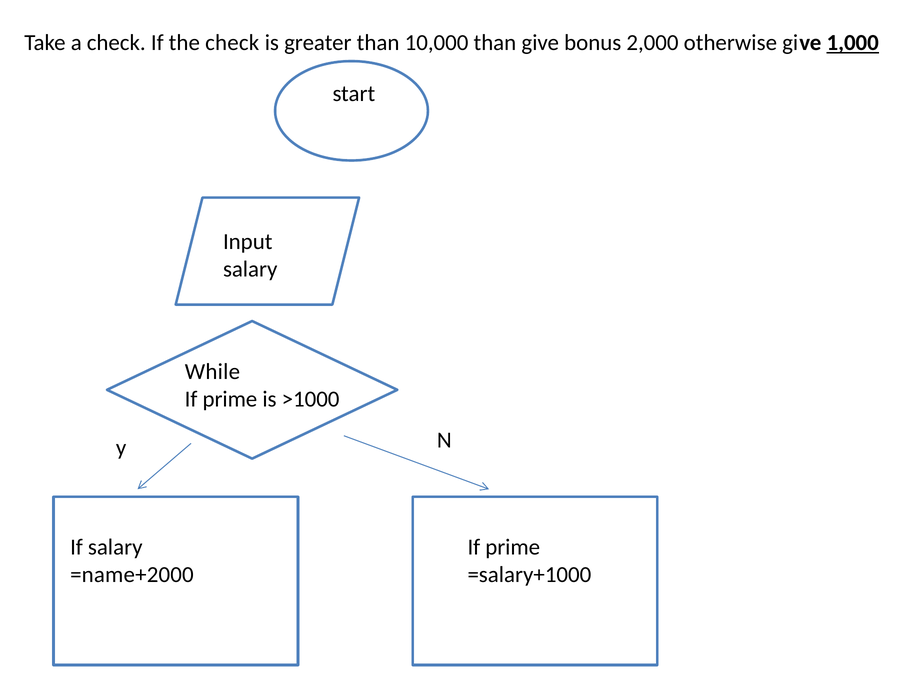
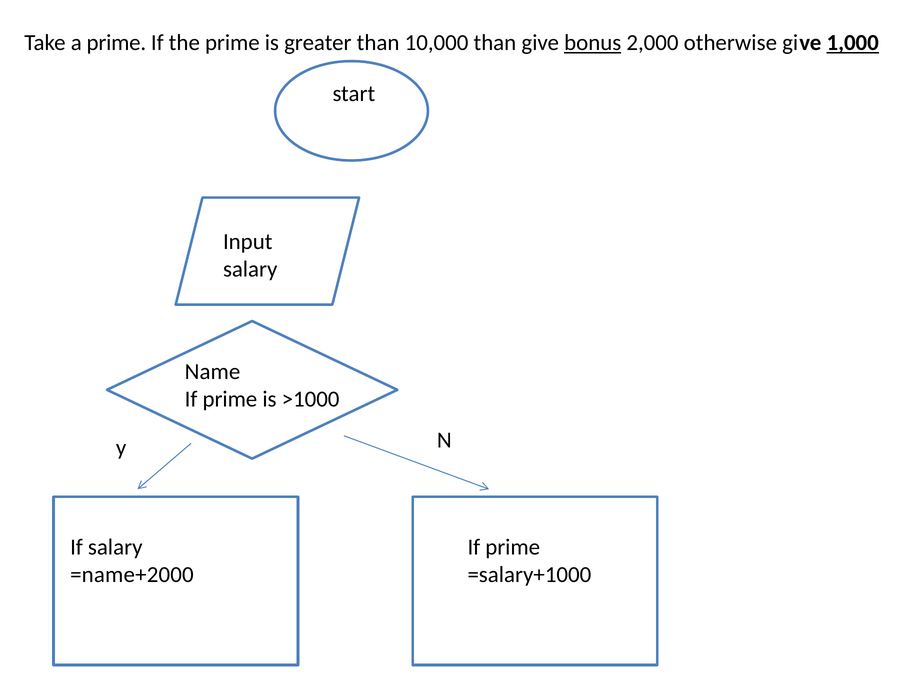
a check: check -> prime
the check: check -> prime
bonus underline: none -> present
While: While -> Name
